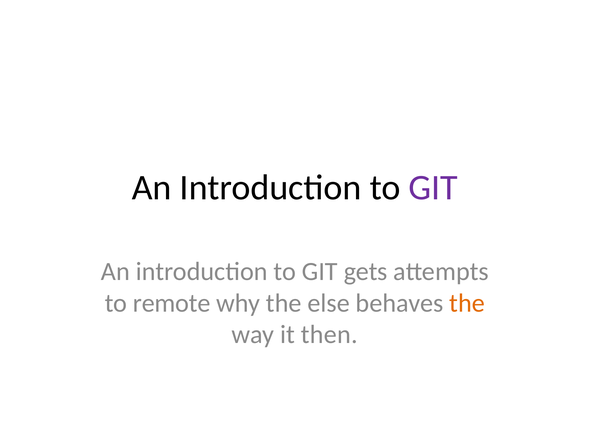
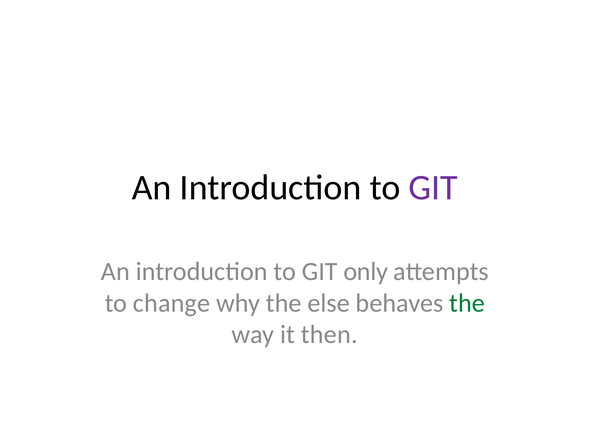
gets: gets -> only
remote: remote -> change
the at (467, 303) colour: orange -> green
